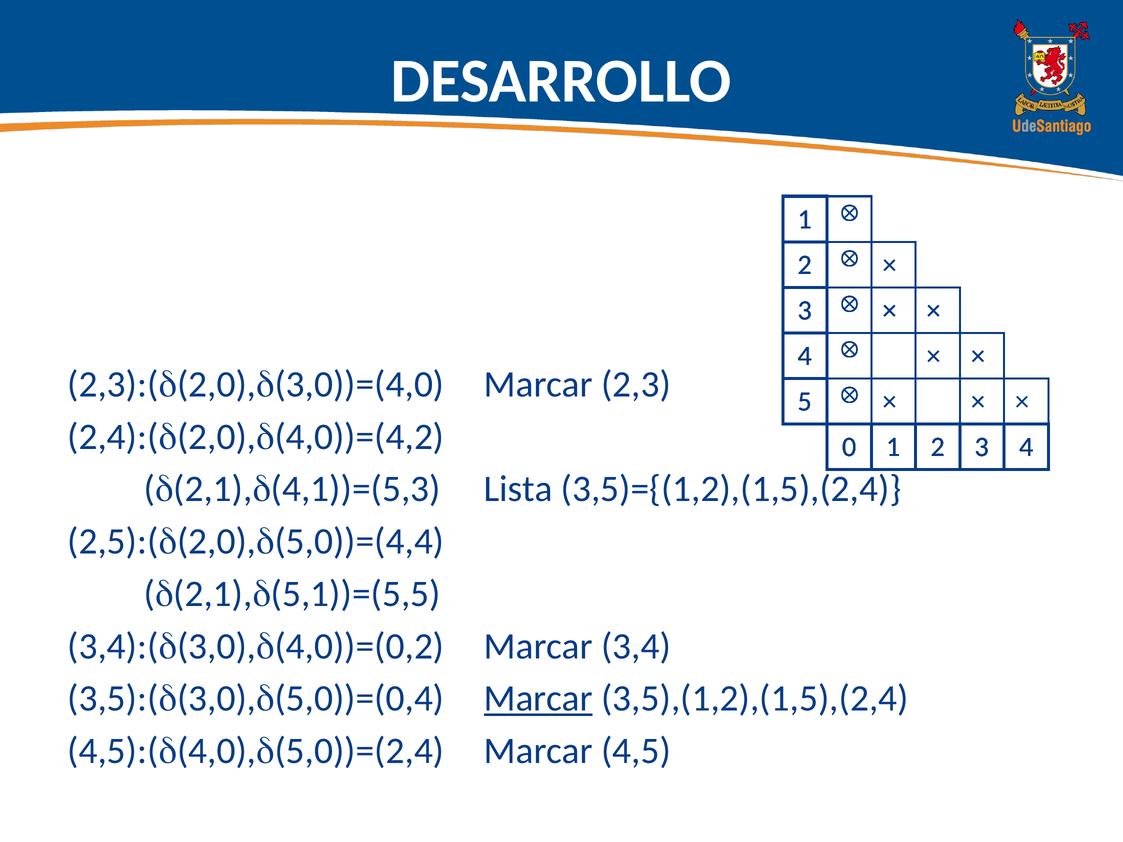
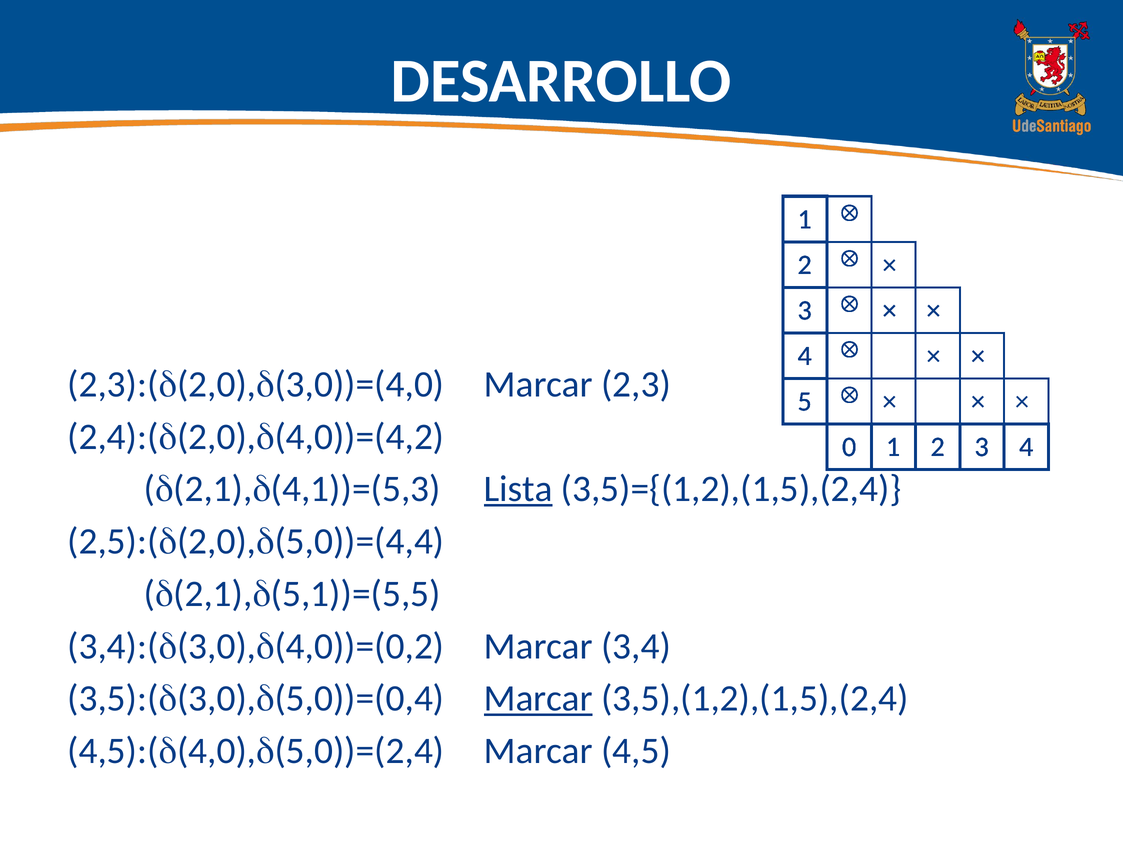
Lista underline: none -> present
